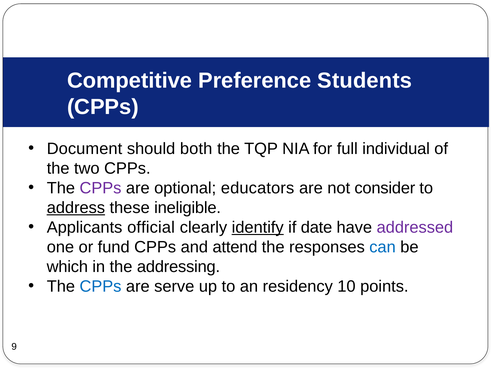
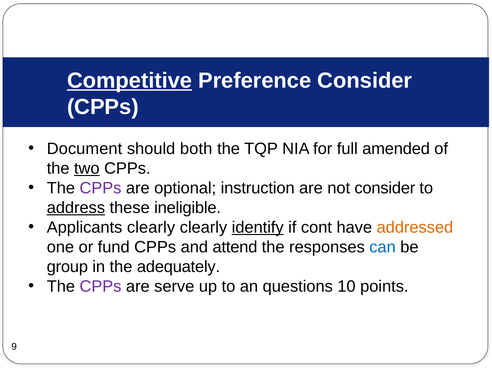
Competitive underline: none -> present
Preference Students: Students -> Consider
individual: individual -> amended
two underline: none -> present
educators: educators -> instruction
Applicants official: official -> clearly
date: date -> cont
addressed colour: purple -> orange
which: which -> group
addressing: addressing -> adequately
CPPs at (100, 286) colour: blue -> purple
residency: residency -> questions
